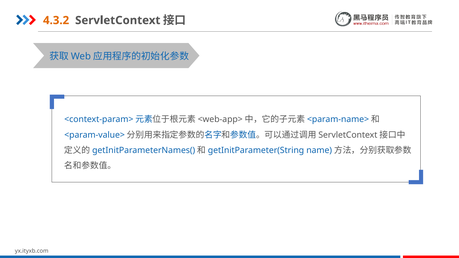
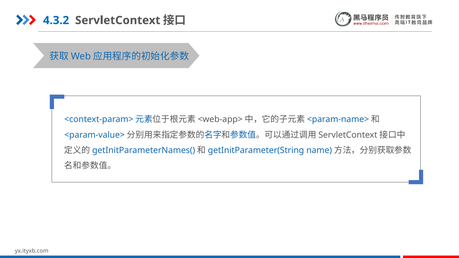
4.3.2 colour: orange -> blue
